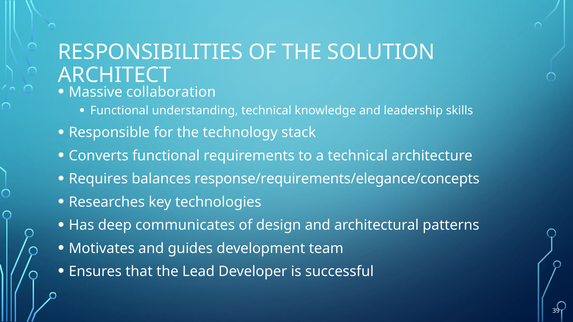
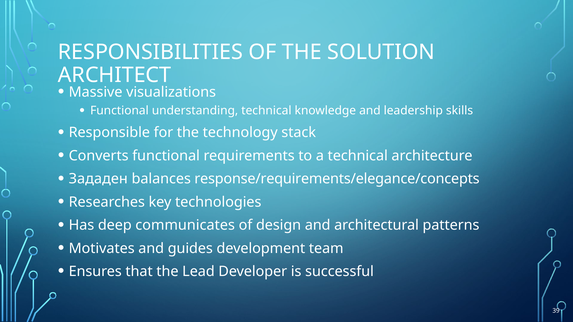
collaboration: collaboration -> visualizations
Requires: Requires -> Зададен
